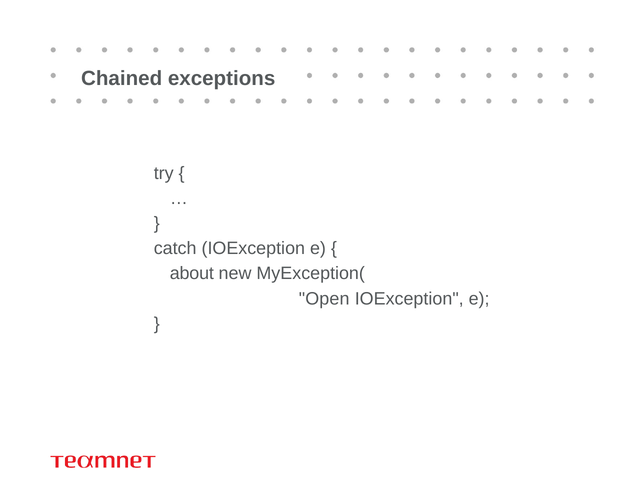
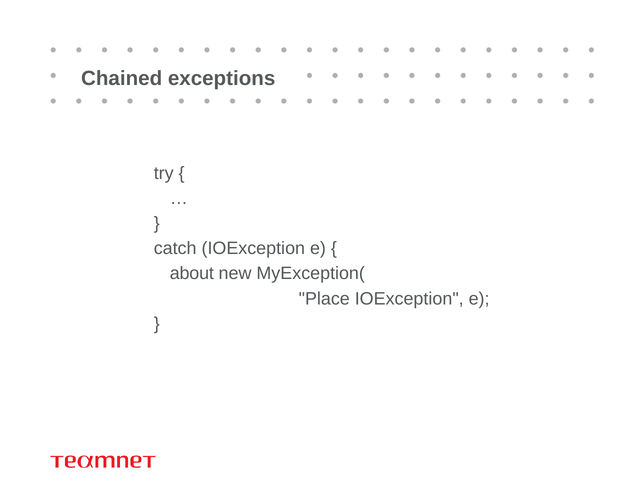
Open: Open -> Place
